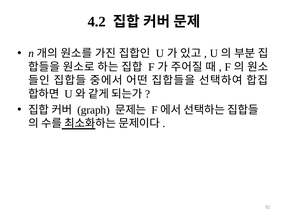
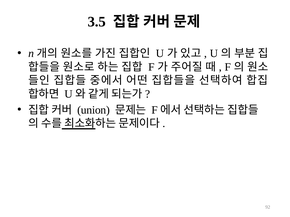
4.2: 4.2 -> 3.5
graph: graph -> union
